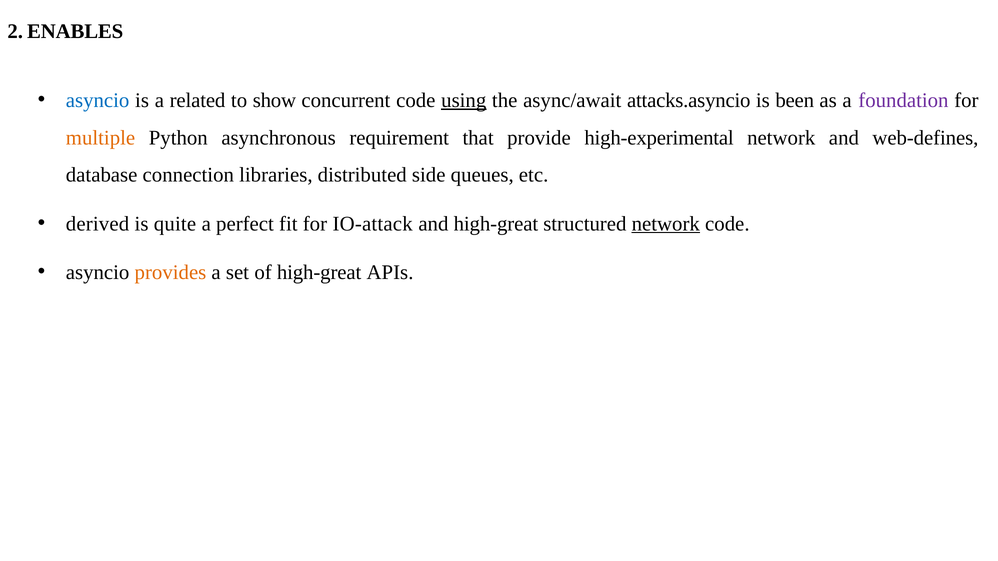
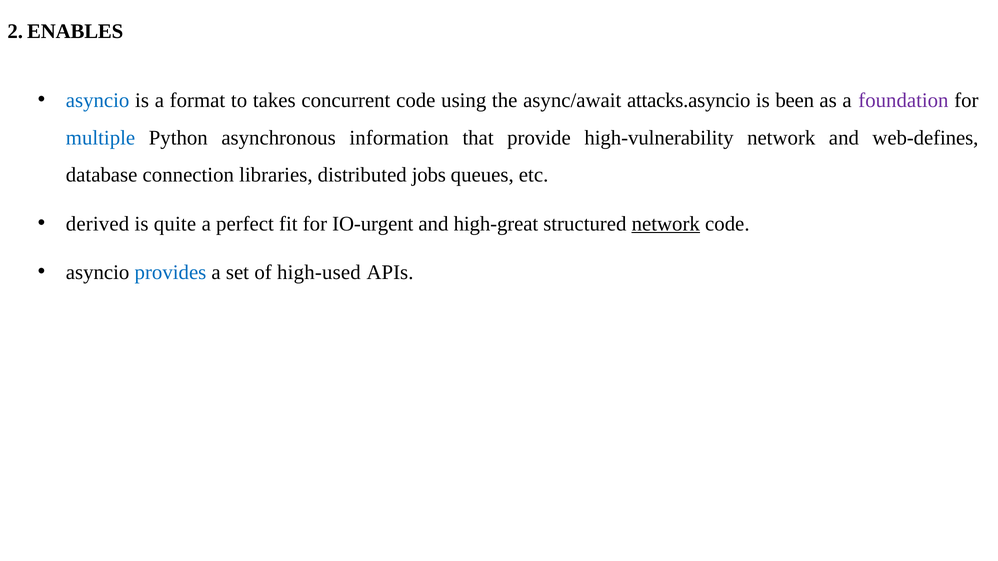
related: related -> format
show: show -> takes
using underline: present -> none
multiple colour: orange -> blue
requirement: requirement -> information
high-experimental: high-experimental -> high-vulnerability
side: side -> jobs
IO-attack: IO-attack -> IO-urgent
provides colour: orange -> blue
of high-great: high-great -> high-used
